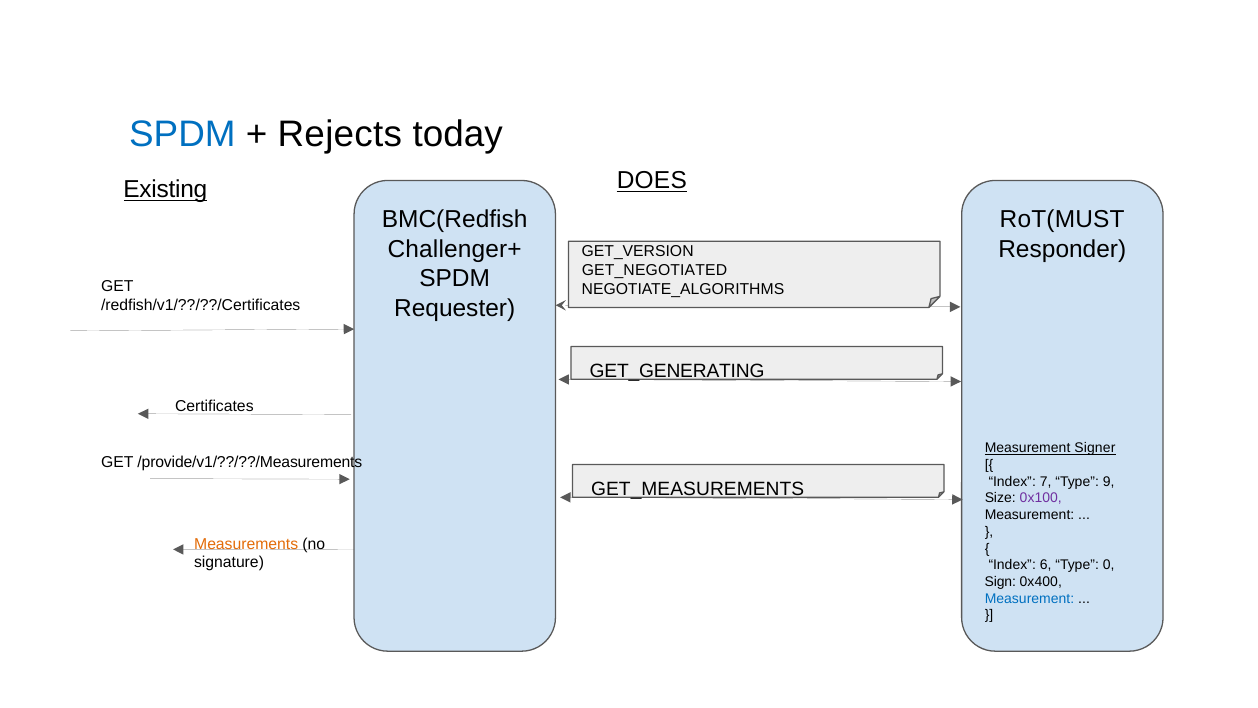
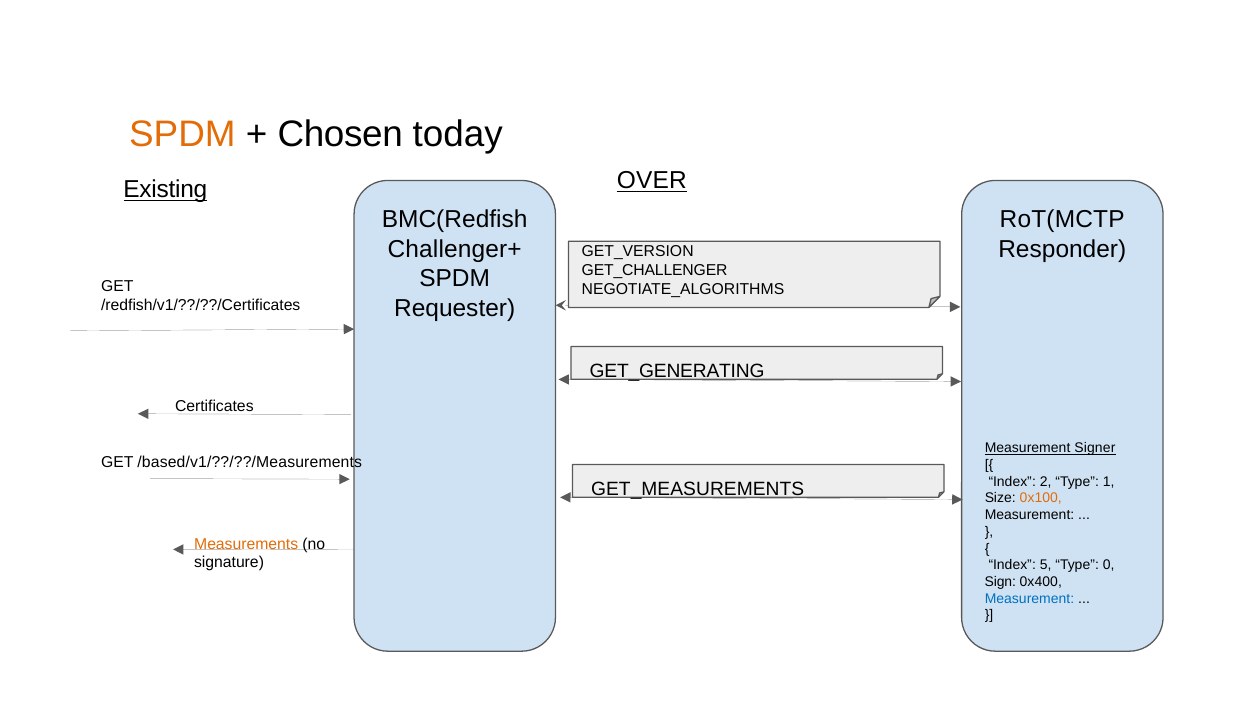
SPDM at (182, 134) colour: blue -> orange
Rejects: Rejects -> Chosen
DOES: DOES -> OVER
RoT(MUST: RoT(MUST -> RoT(MCTP
GET_NEGOTIATED: GET_NEGOTIATED -> GET_CHALLENGER
/provide/v1/??/??/Measurements: /provide/v1/??/??/Measurements -> /based/v1/??/??/Measurements
7: 7 -> 2
9: 9 -> 1
0x100 colour: purple -> orange
6: 6 -> 5
